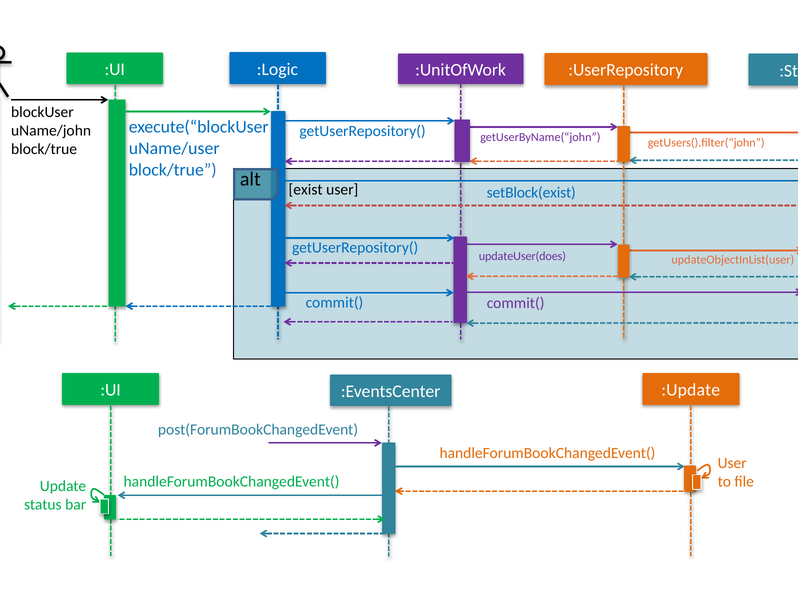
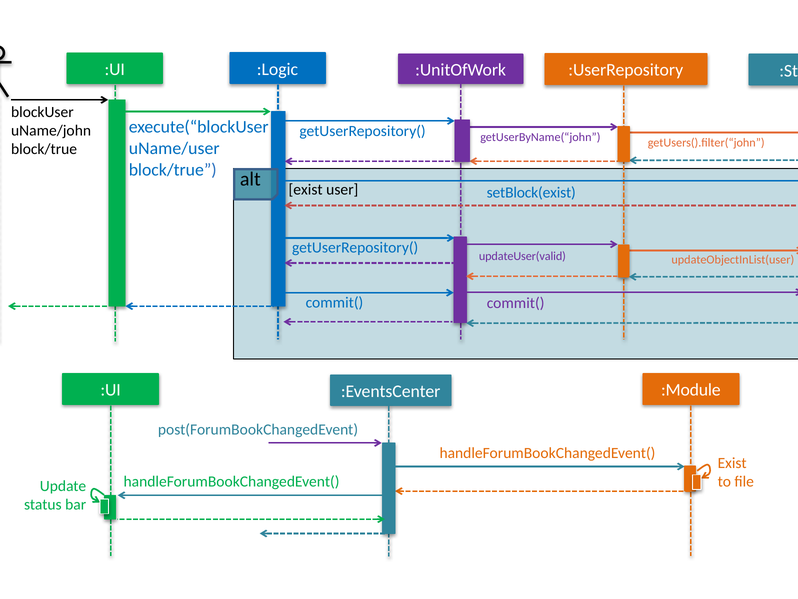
updateUser(does: updateUser(does -> updateUser(valid
:Update: :Update -> :Module
User at (732, 463): User -> Exist
